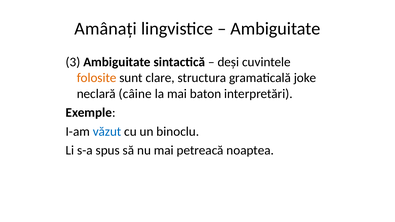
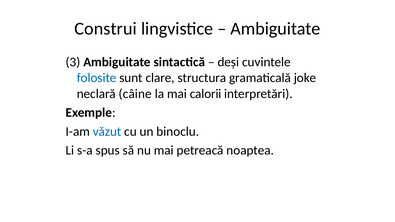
Amânați: Amânați -> Construi
folosite colour: orange -> blue
baton: baton -> calorii
